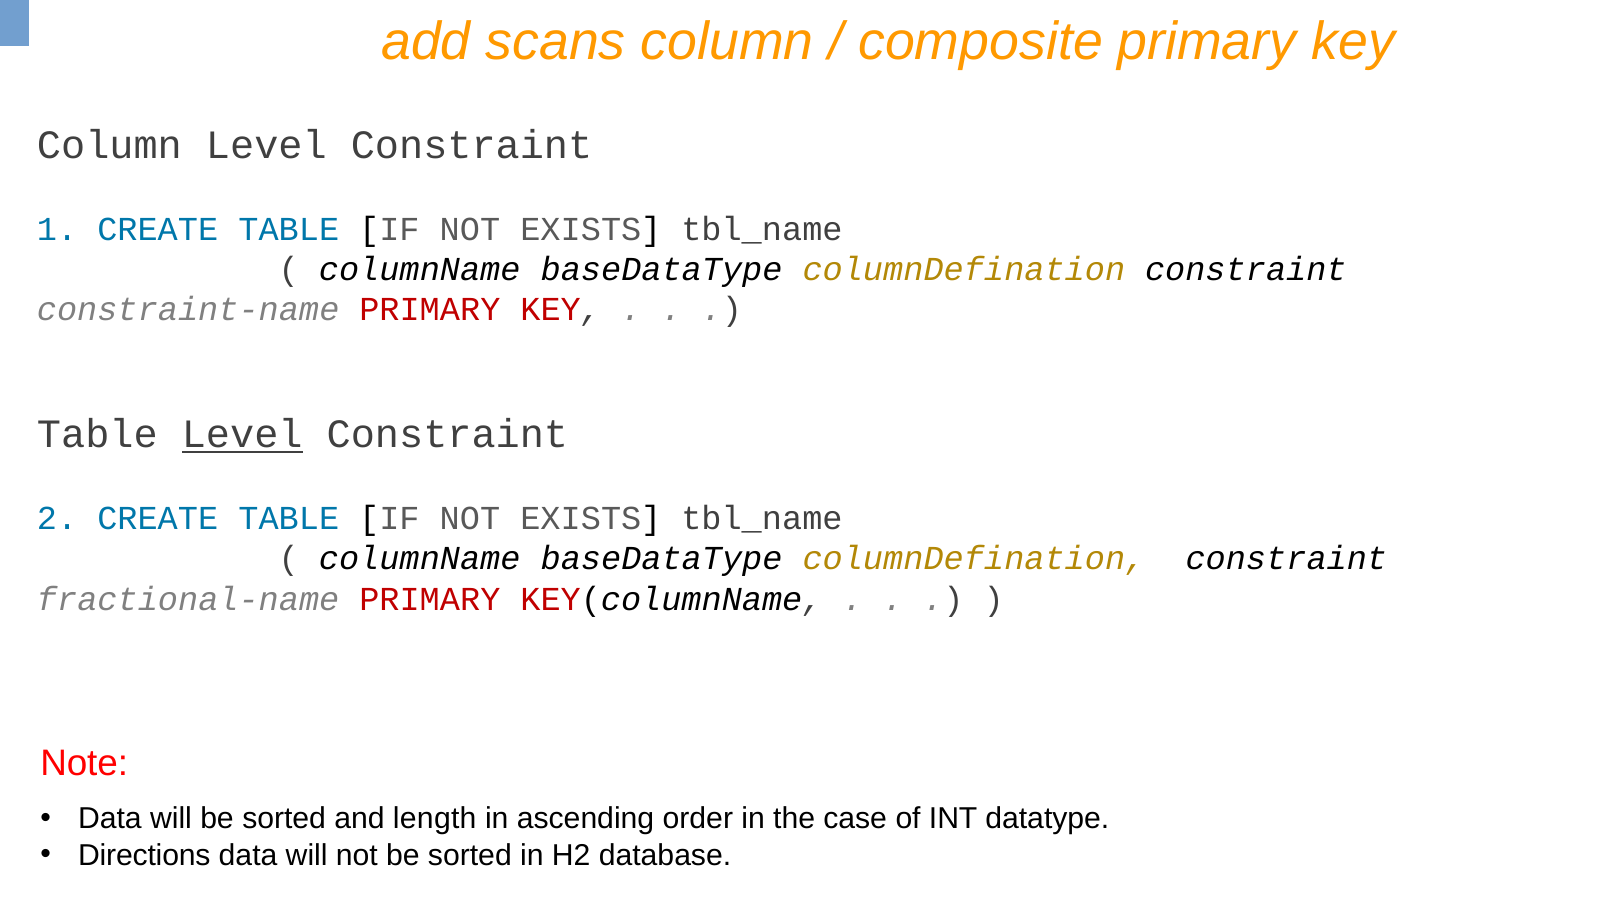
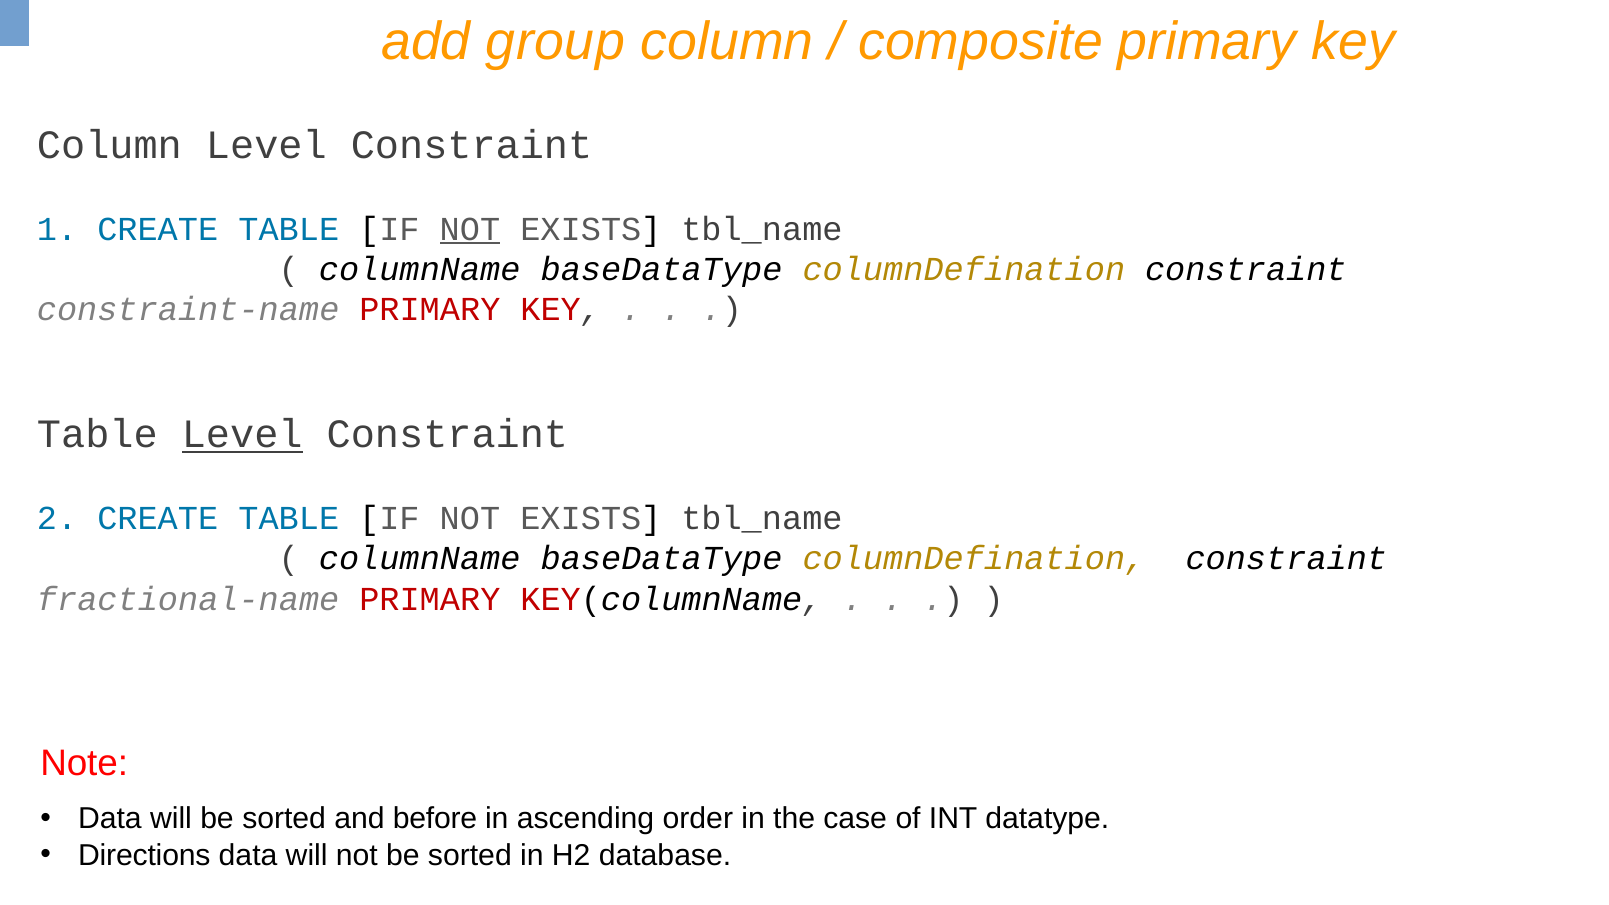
scans: scans -> group
NOT at (470, 229) underline: none -> present
length: length -> before
